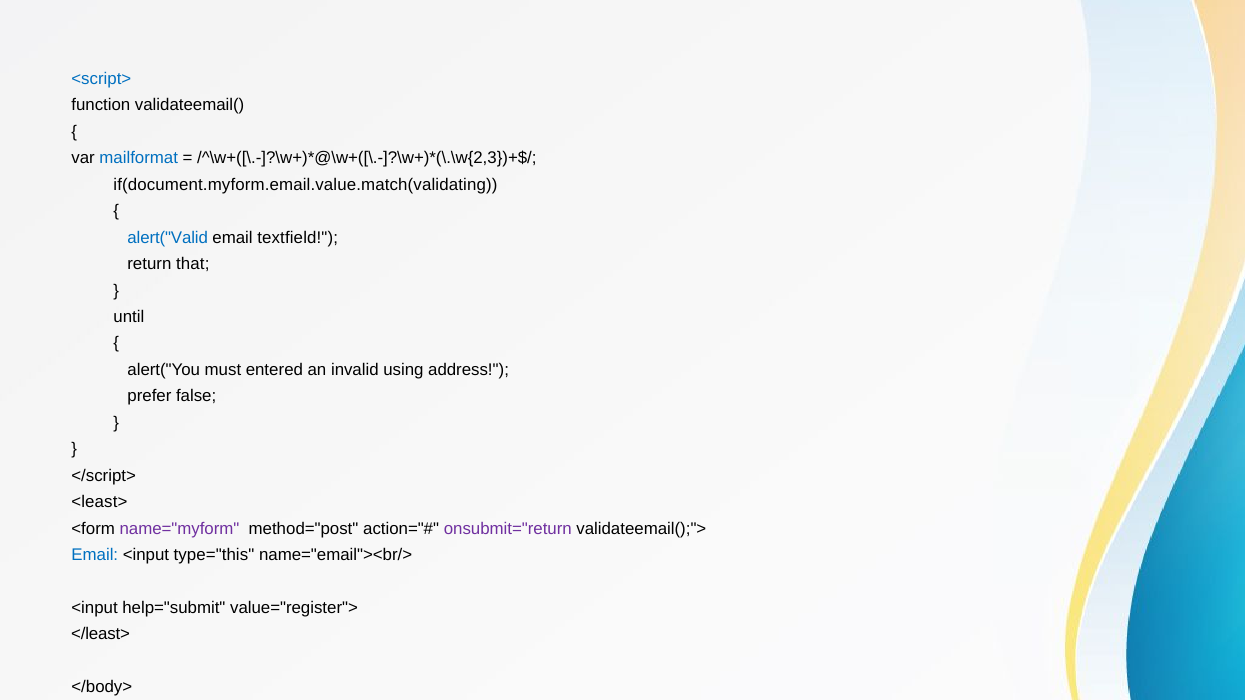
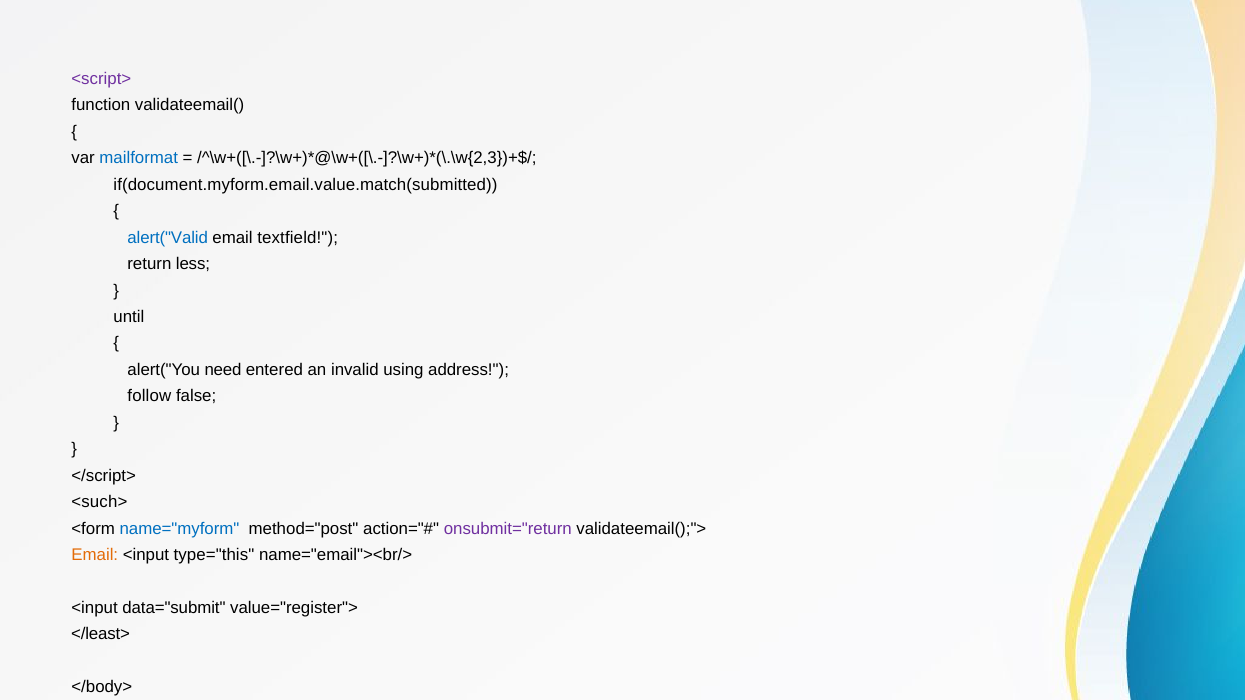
<script> colour: blue -> purple
if(document.myform.email.value.match(validating: if(document.myform.email.value.match(validating -> if(document.myform.email.value.match(submitted
that: that -> less
must: must -> need
prefer: prefer -> follow
<least>: <least> -> <such>
name="myform colour: purple -> blue
Email at (95, 555) colour: blue -> orange
help="submit: help="submit -> data="submit
